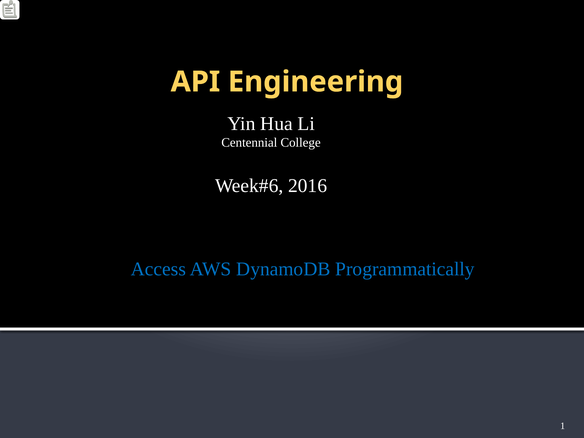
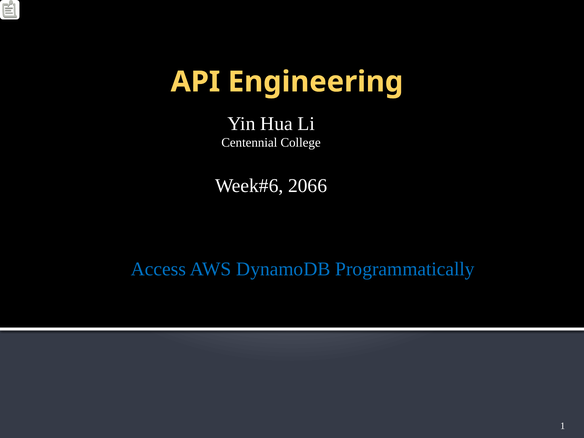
2016: 2016 -> 2066
